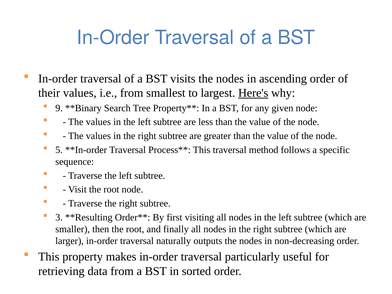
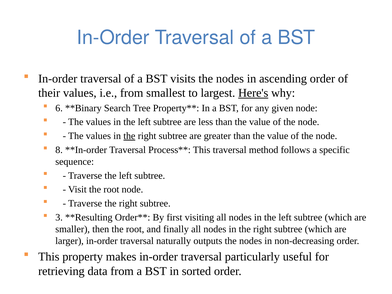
9: 9 -> 6
the at (129, 136) underline: none -> present
5: 5 -> 8
